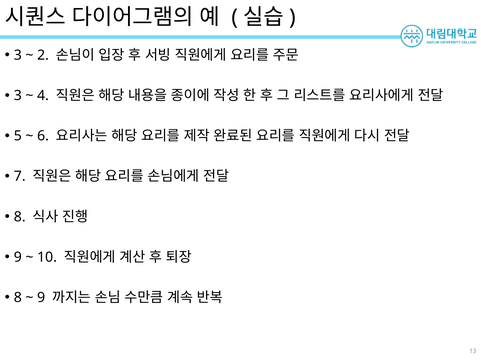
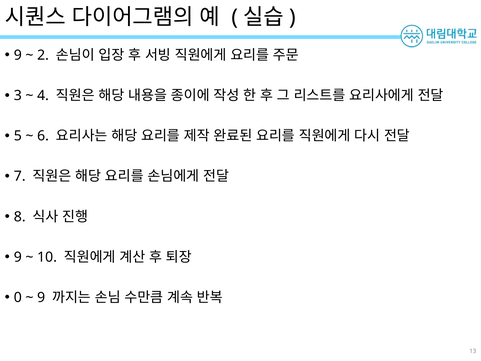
3 at (18, 55): 3 -> 9
8 at (18, 297): 8 -> 0
